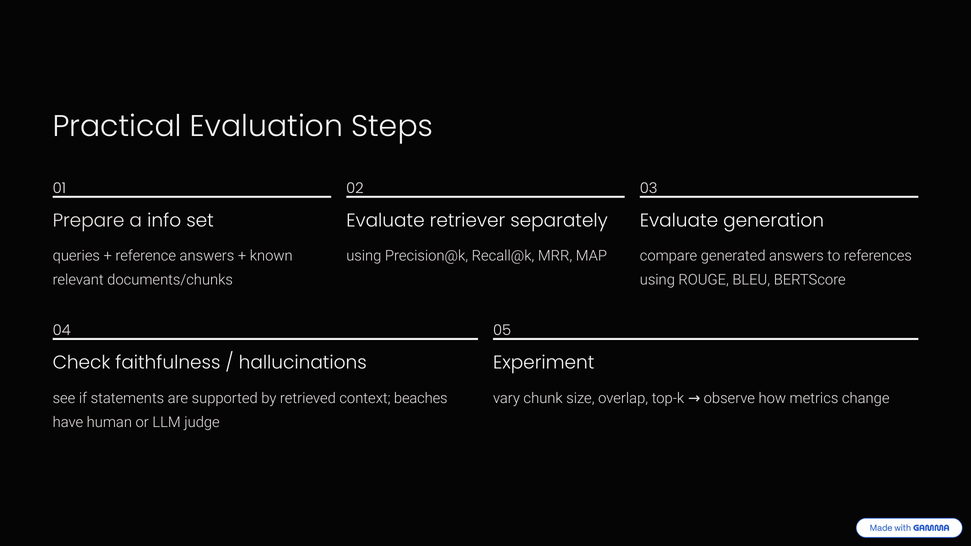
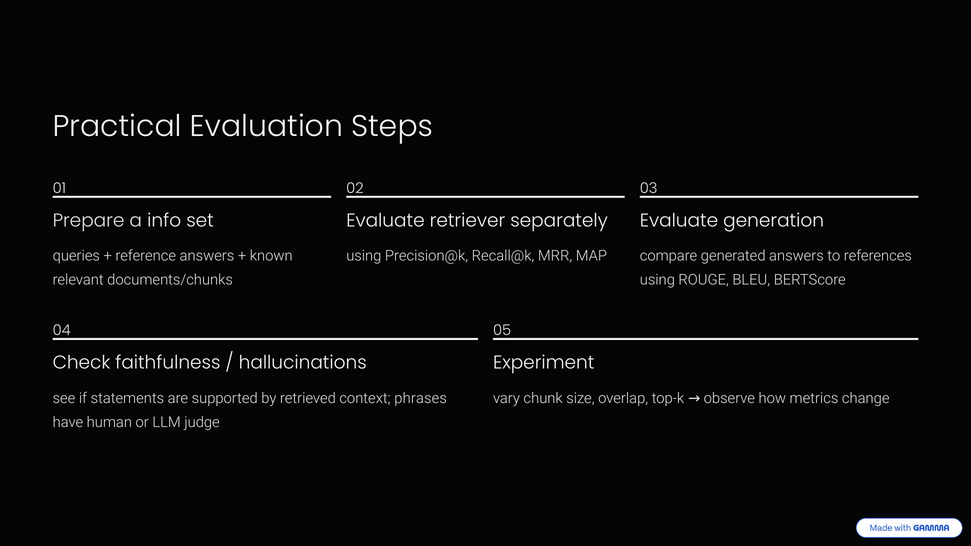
beaches: beaches -> phrases
